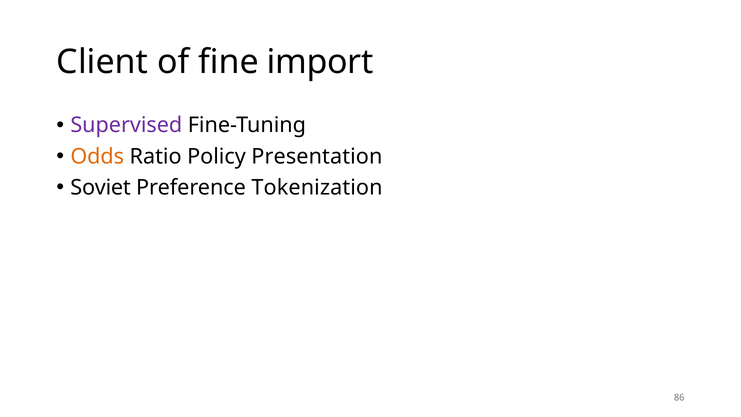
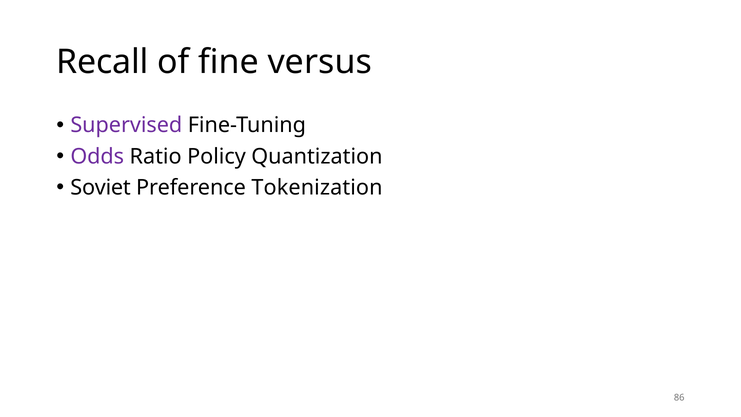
Client: Client -> Recall
import: import -> versus
Odds colour: orange -> purple
Presentation: Presentation -> Quantization
